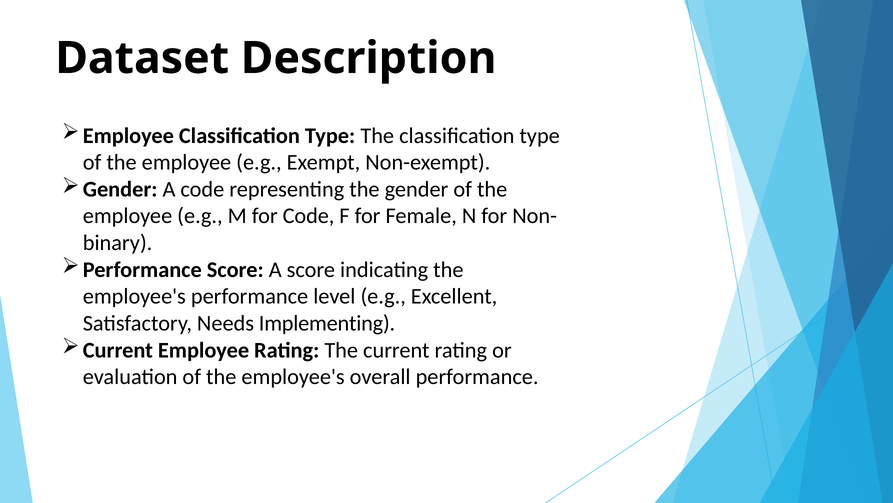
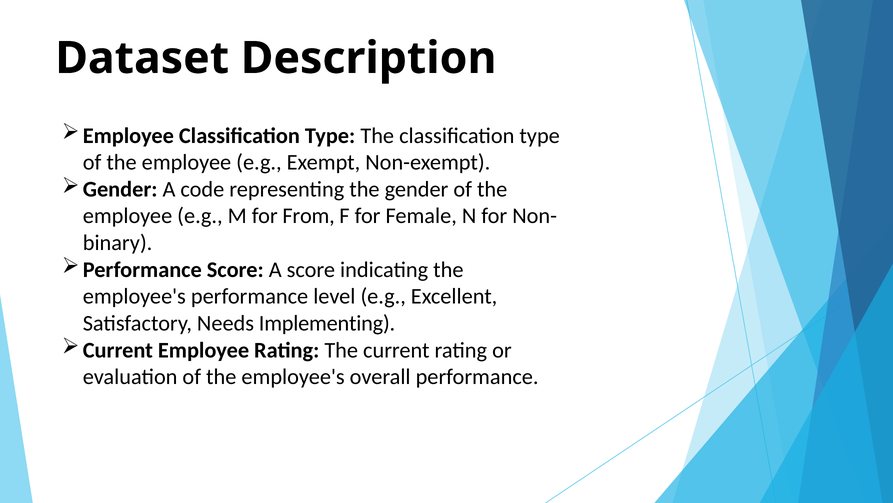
for Code: Code -> From
